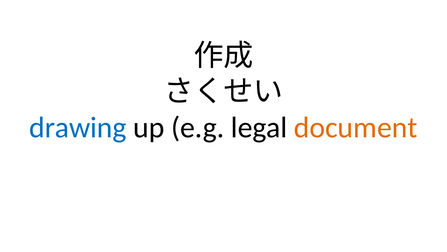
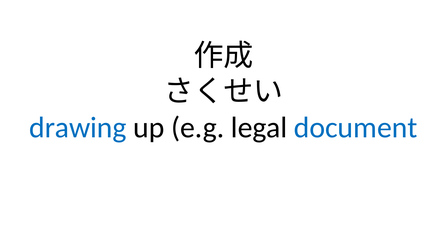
document colour: orange -> blue
